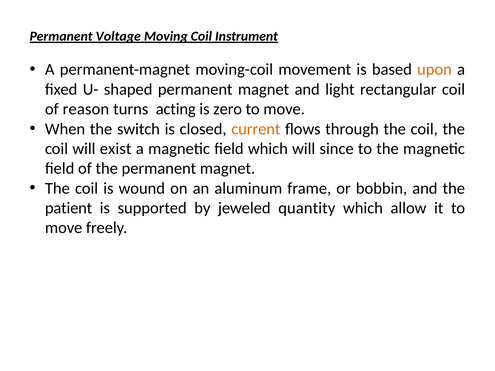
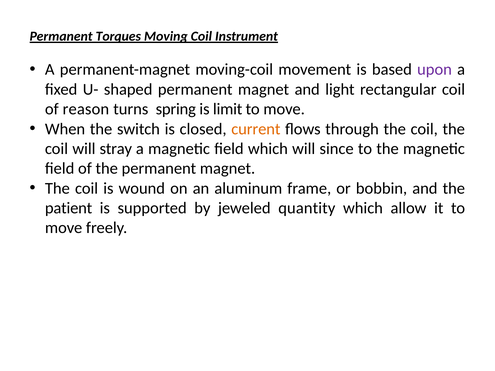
Voltage: Voltage -> Torques
upon colour: orange -> purple
acting: acting -> spring
zero: zero -> limit
exist: exist -> stray
